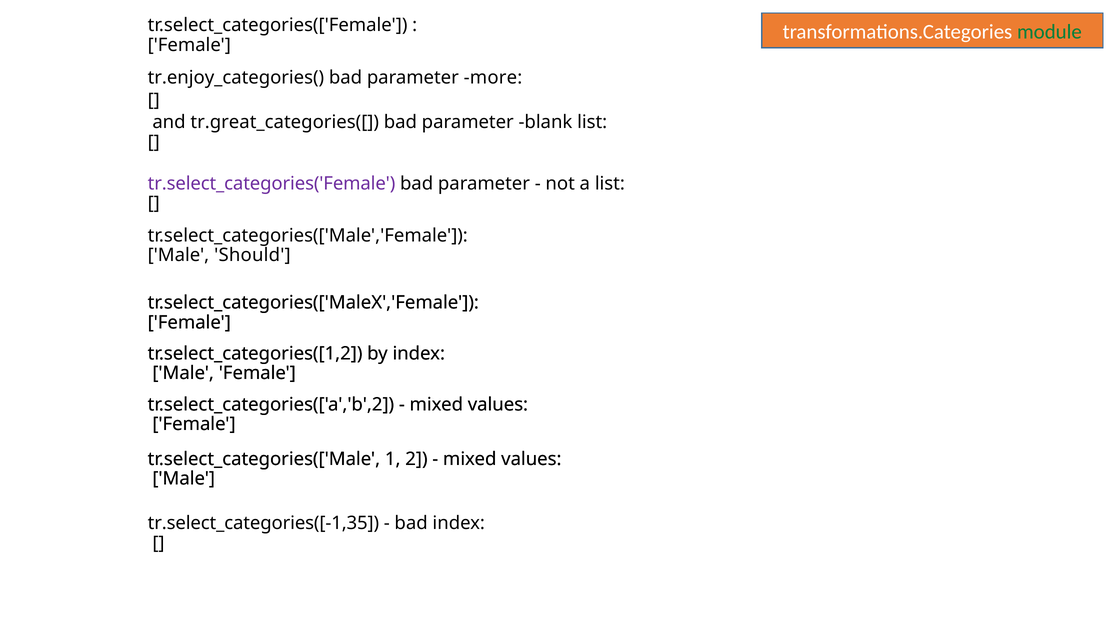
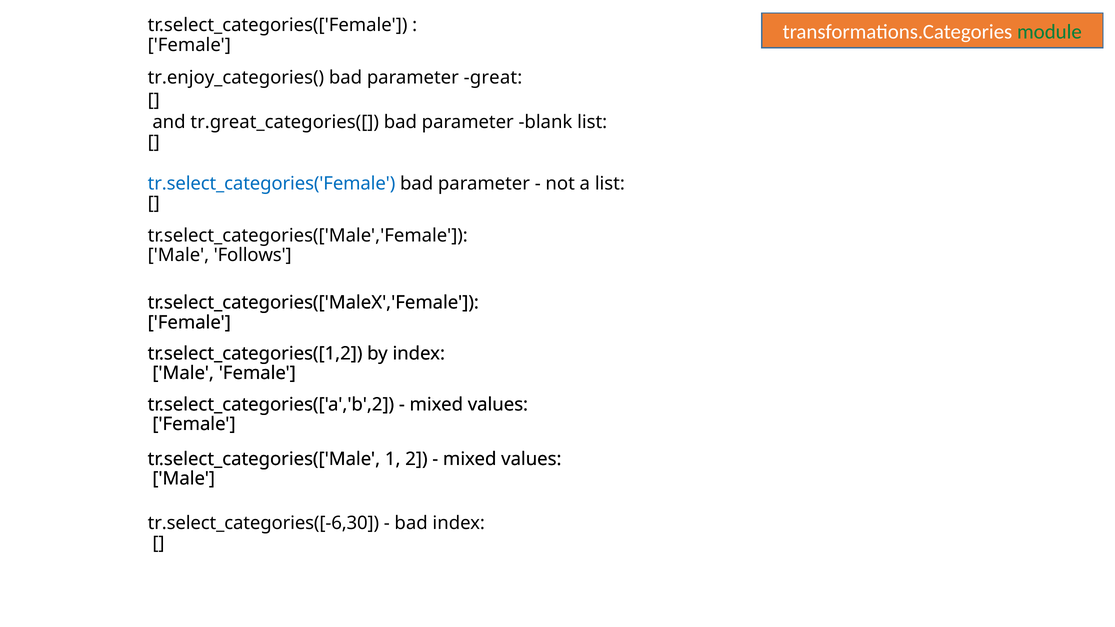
more: more -> great
tr.select_categories('Female colour: purple -> blue
Should: Should -> Follows
tr.select_categories([-1,35: tr.select_categories([-1,35 -> tr.select_categories([-6,30
